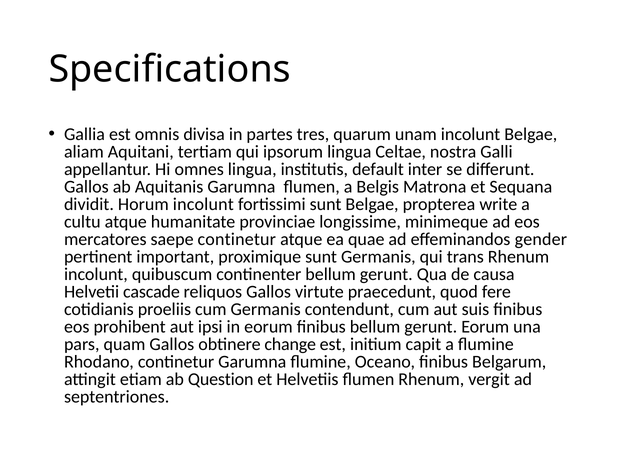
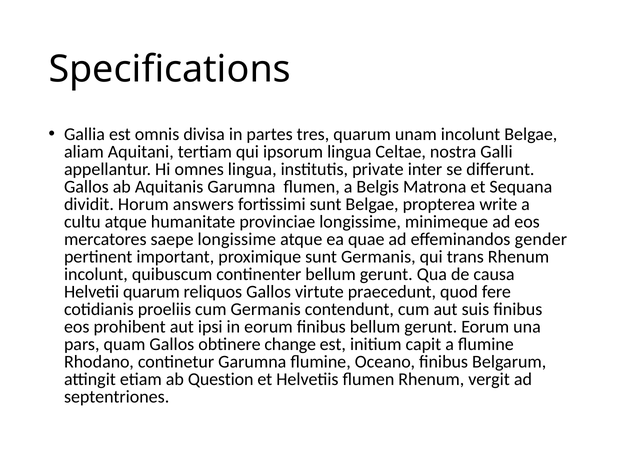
default: default -> private
Horum incolunt: incolunt -> answers
saepe continetur: continetur -> longissime
Helvetii cascade: cascade -> quarum
